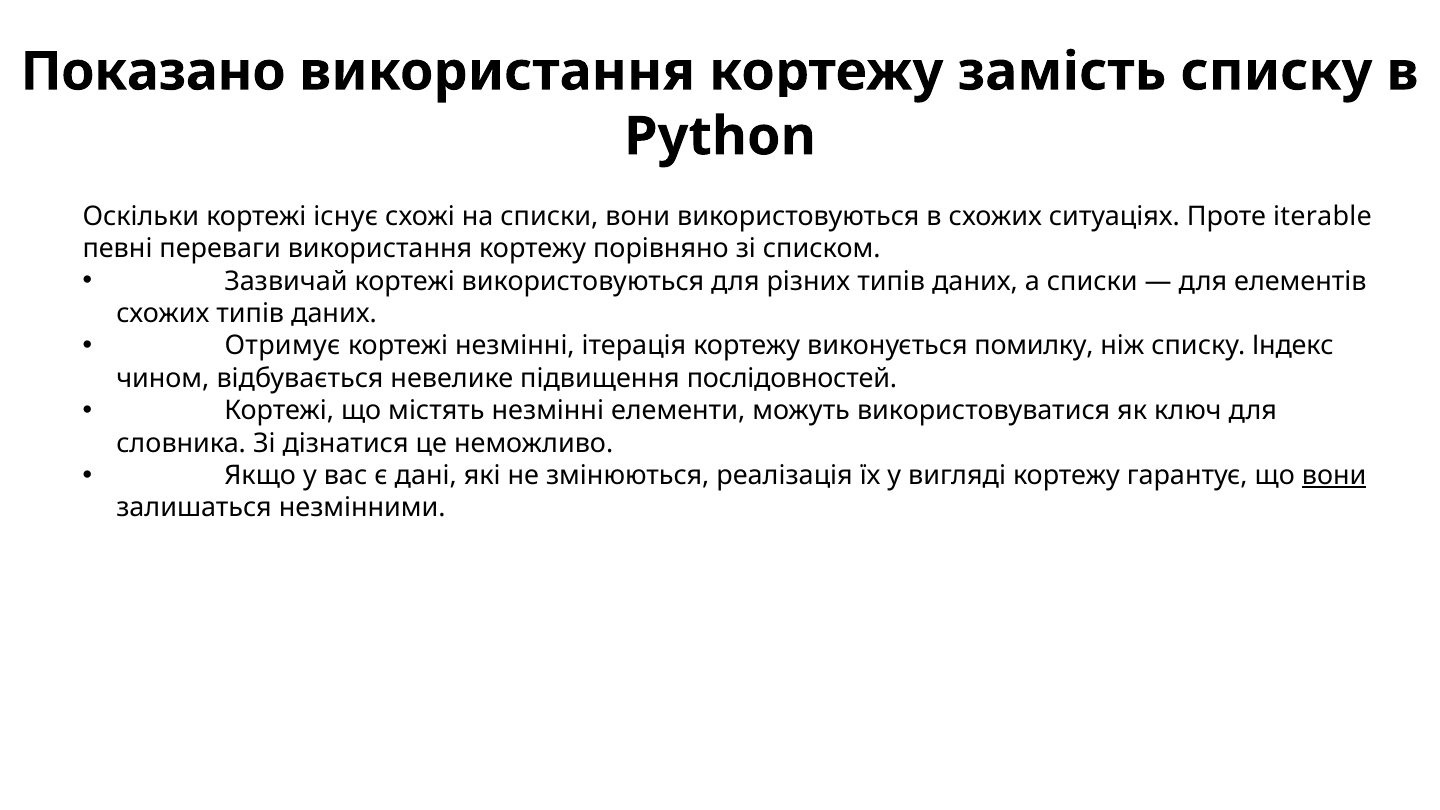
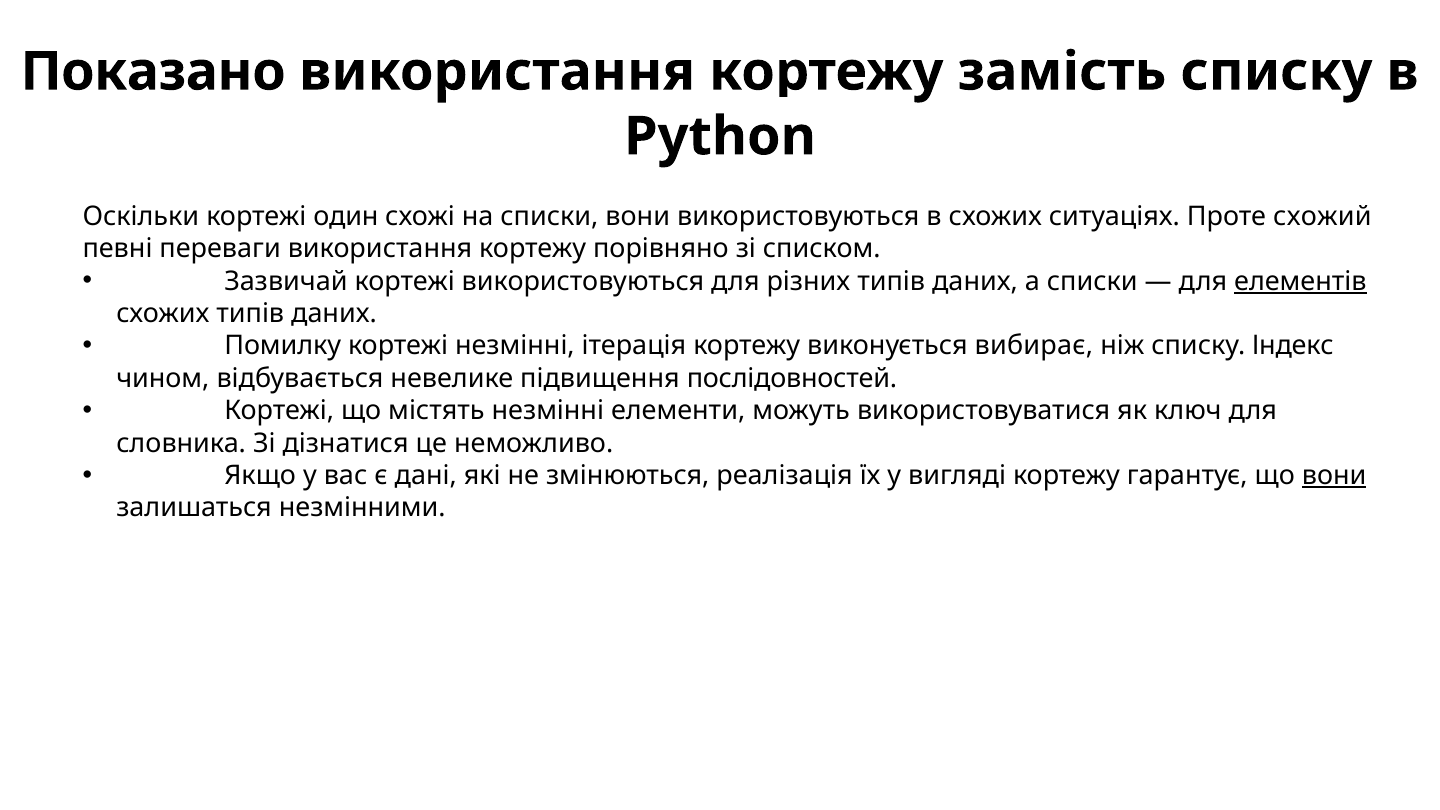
існує: існує -> один
iterable: iterable -> схожий
елементів underline: none -> present
Отримує: Отримує -> Помилку
помилку: помилку -> вибирає
